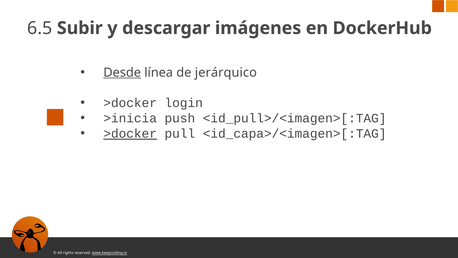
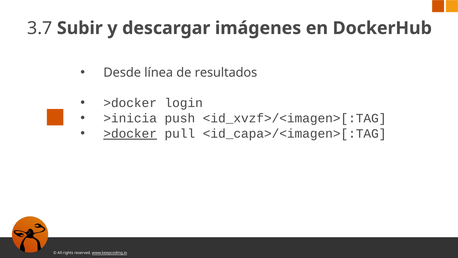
6.5: 6.5 -> 3.7
Desde underline: present -> none
jerárquico: jerárquico -> resultados
<id_pull>/<imagen>[:TAG: <id_pull>/<imagen>[:TAG -> <id_xvzf>/<imagen>[:TAG
